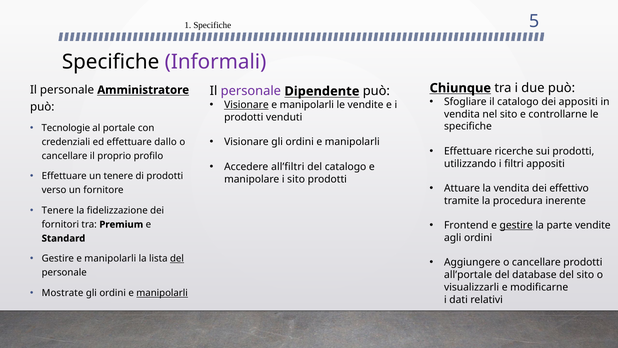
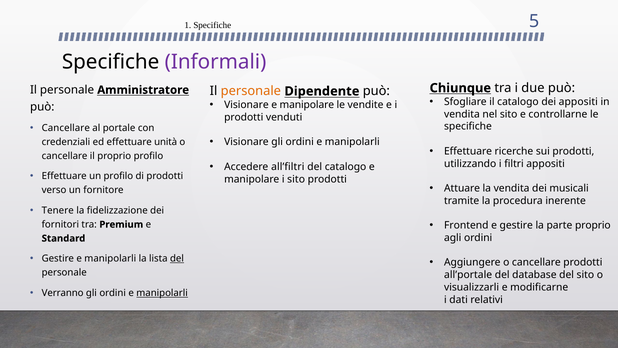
personale at (251, 91) colour: purple -> orange
Visionare at (246, 105) underline: present -> none
manipolarli at (307, 105): manipolarli -> manipolare
Tecnologie at (66, 128): Tecnologie -> Cancellare
dallo: dallo -> unità
un tenere: tenere -> profilo
effettivo: effettivo -> musicali
gestire at (516, 225) underline: present -> none
parte vendite: vendite -> proprio
Mostrate: Mostrate -> Verranno
